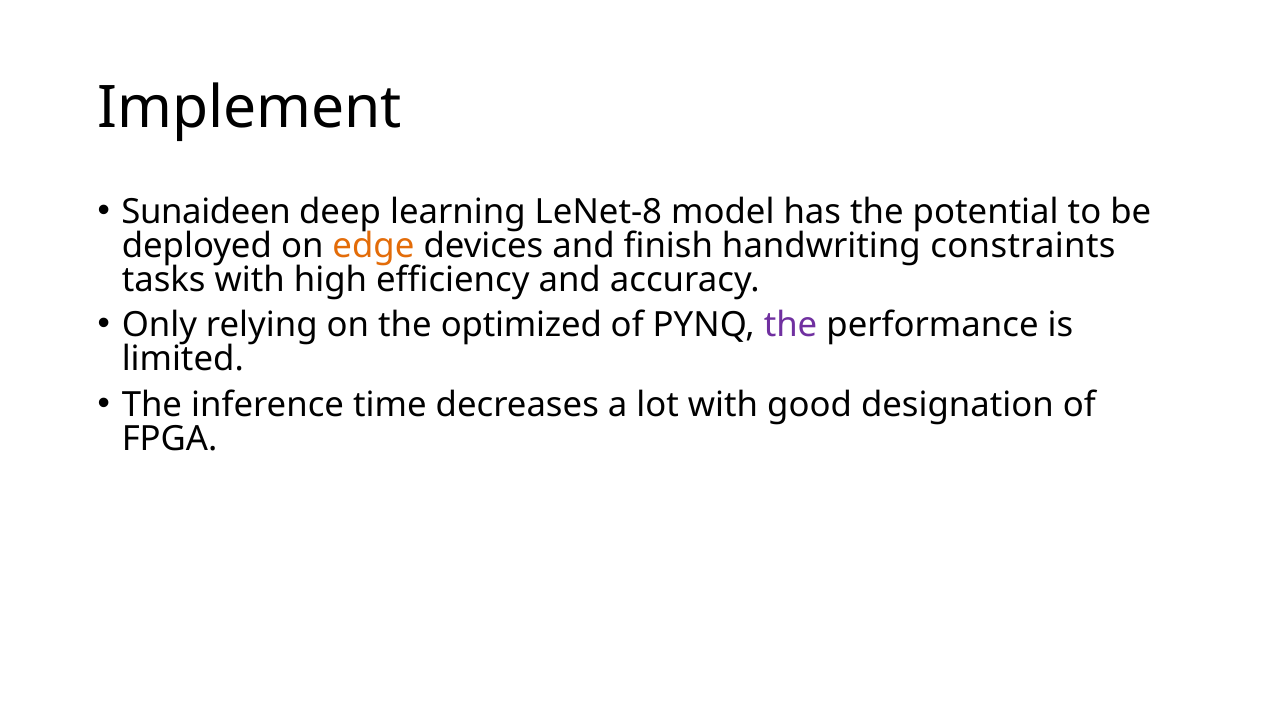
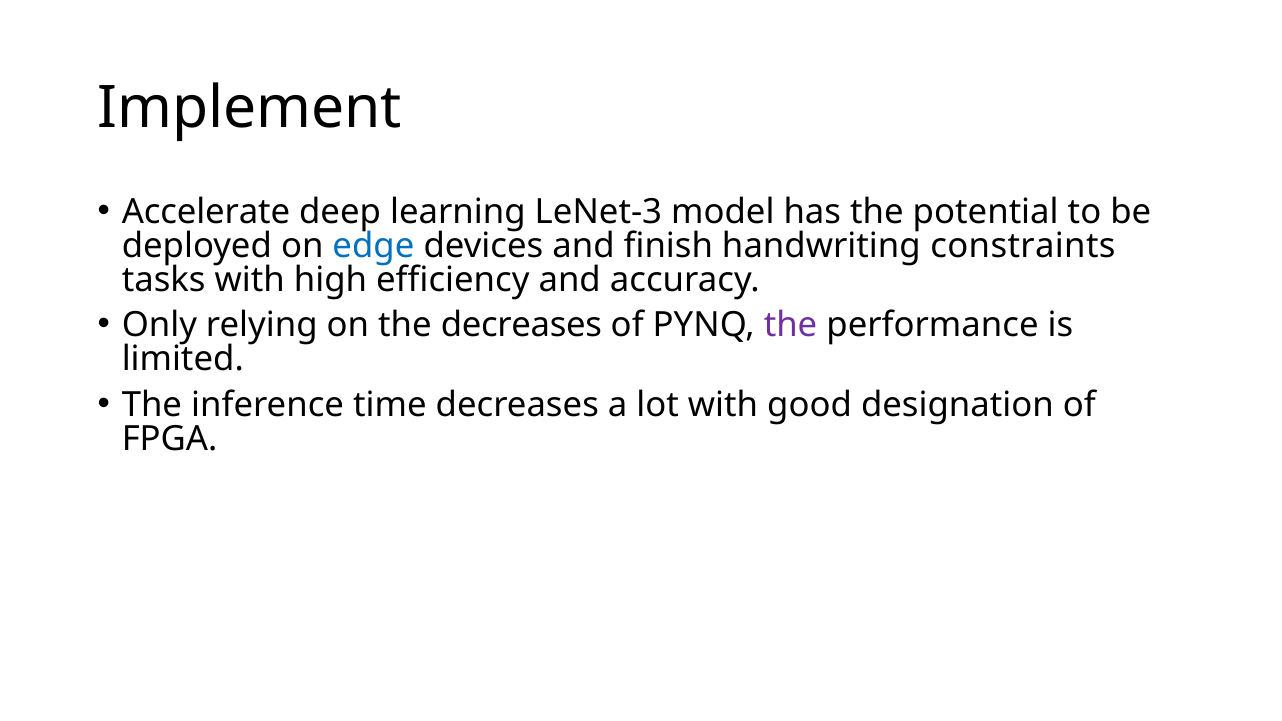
Sunaideen: Sunaideen -> Accelerate
LeNet-8: LeNet-8 -> LeNet-3
edge colour: orange -> blue
the optimized: optimized -> decreases
